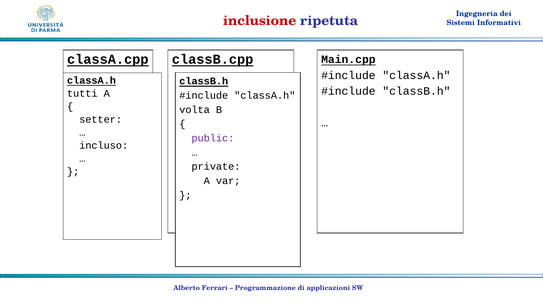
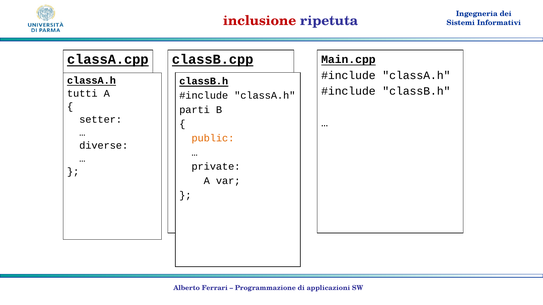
volta: volta -> parti
public colour: purple -> orange
incluso: incluso -> diverse
